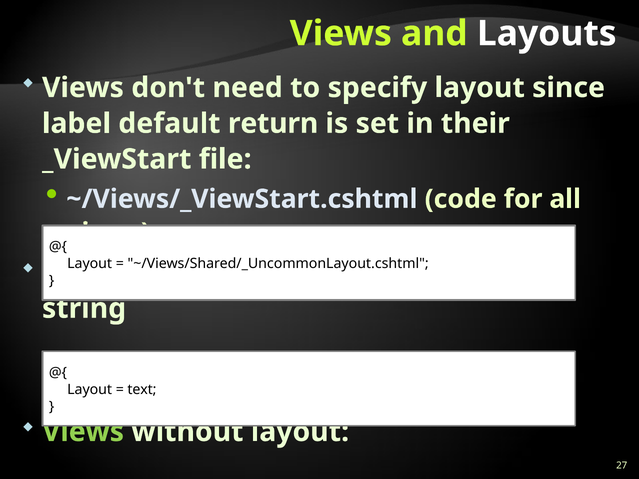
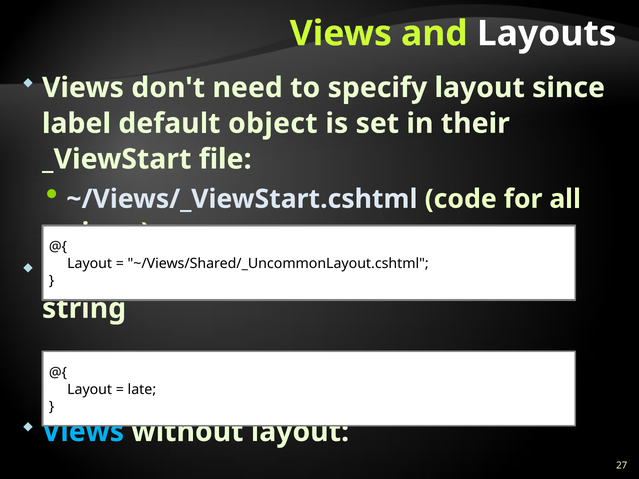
return: return -> object
text: text -> late
Views at (83, 432) colour: light green -> light blue
